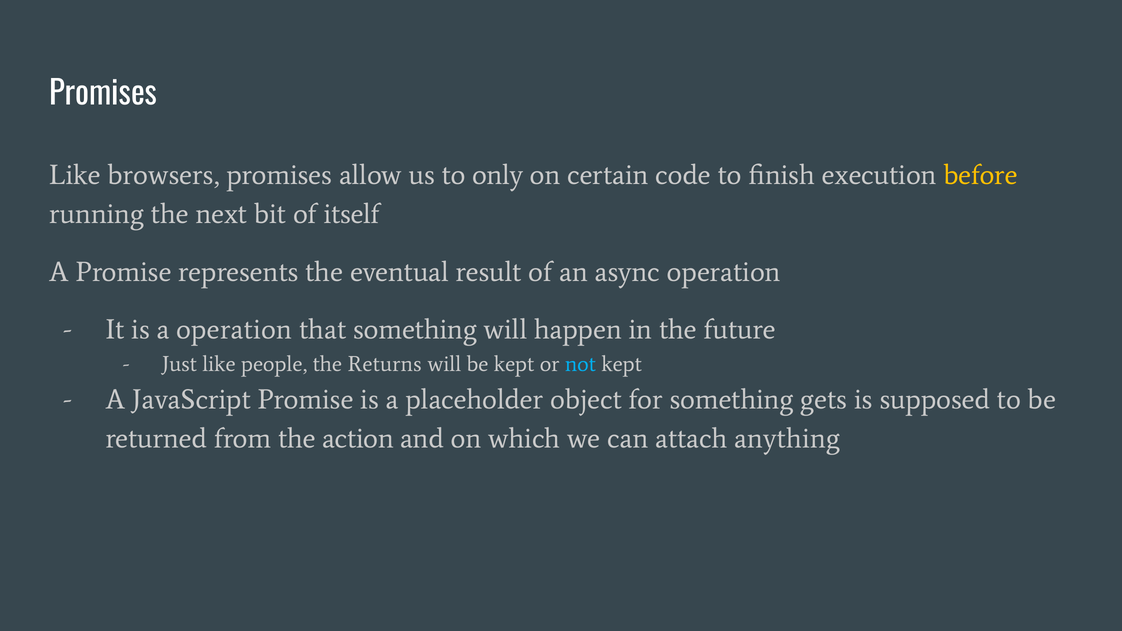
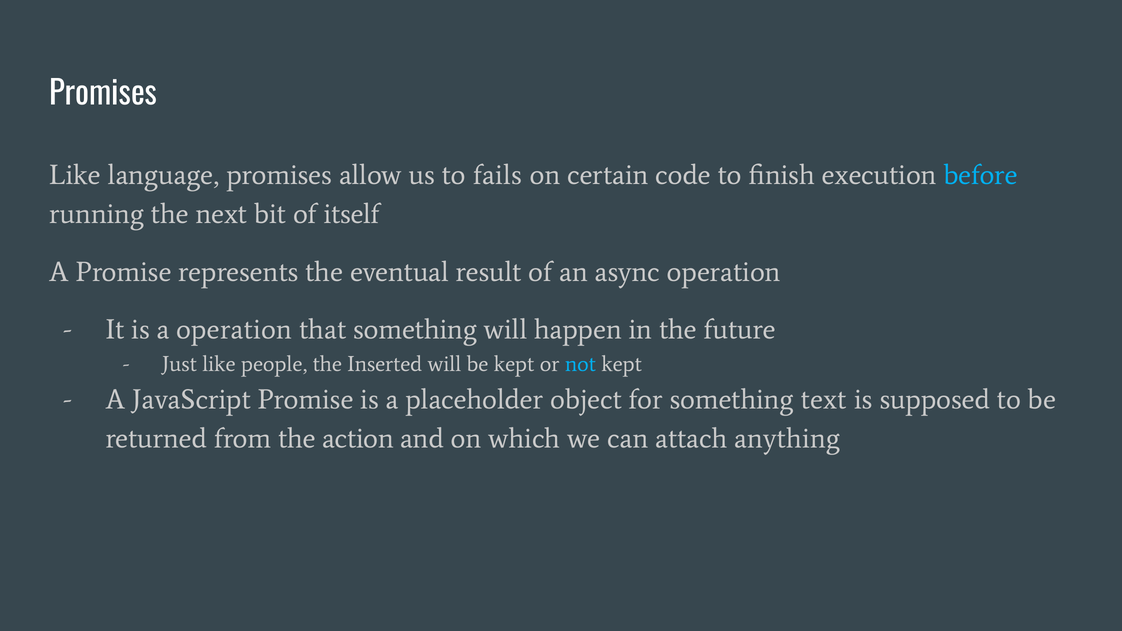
browsers: browsers -> language
only: only -> fails
before colour: yellow -> light blue
Returns: Returns -> Inserted
gets: gets -> text
